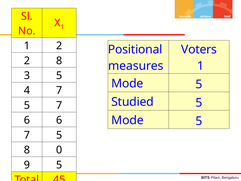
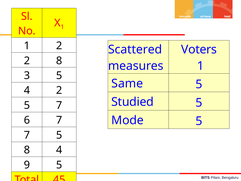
Positional: Positional -> Scattered
Mode at (127, 83): Mode -> Same
4 7: 7 -> 2
6 6: 6 -> 7
8 0: 0 -> 4
